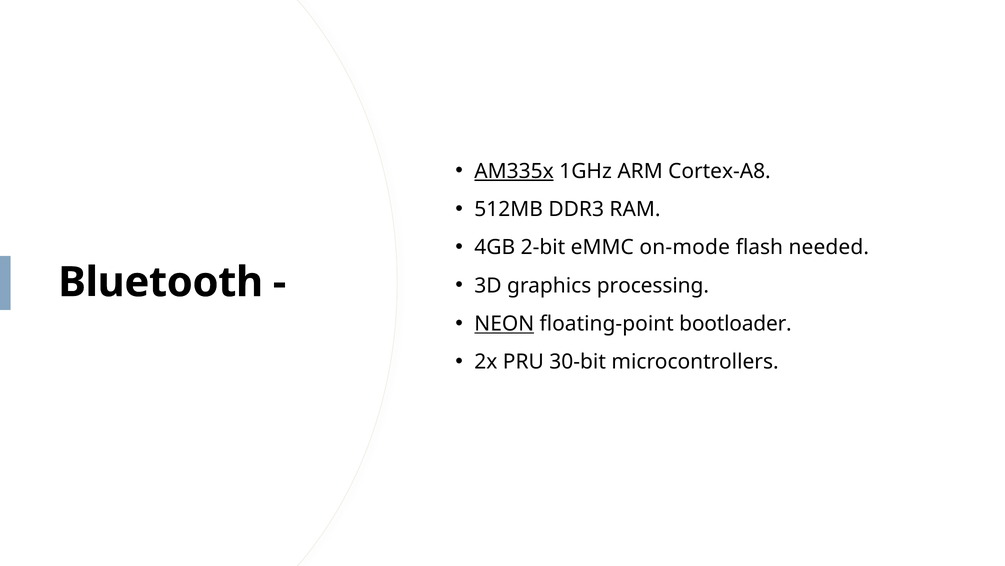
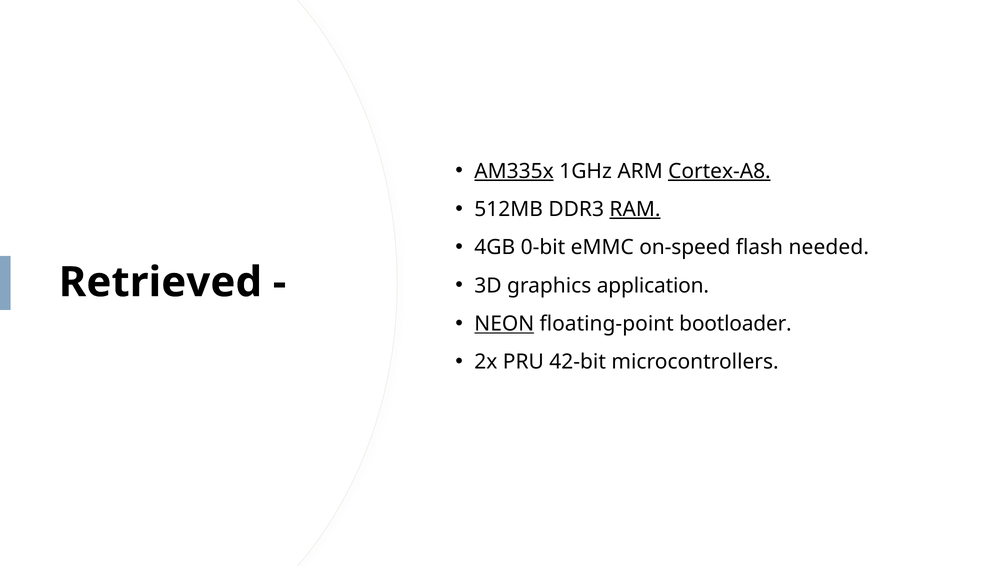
Cortex-A8 underline: none -> present
RAM underline: none -> present
2-bit: 2-bit -> 0-bit
on-mode: on-mode -> on-speed
processing: processing -> application
Bluetooth: Bluetooth -> Retrieved
30-bit: 30-bit -> 42-bit
